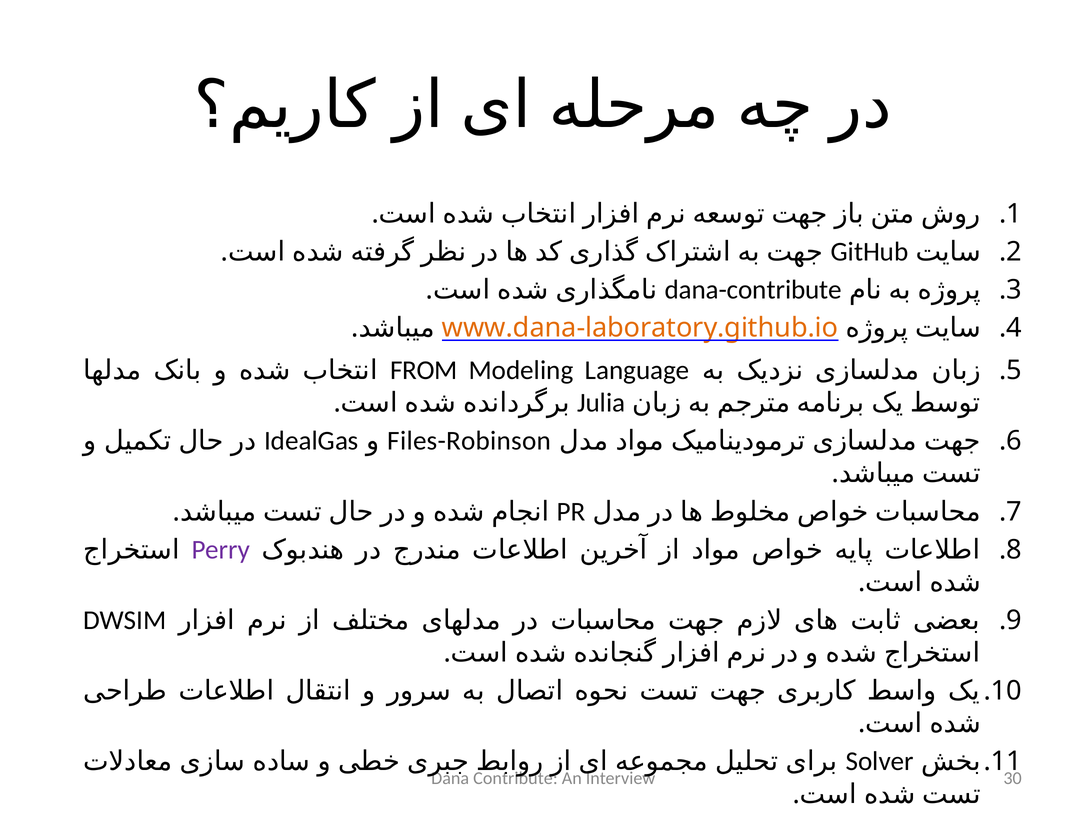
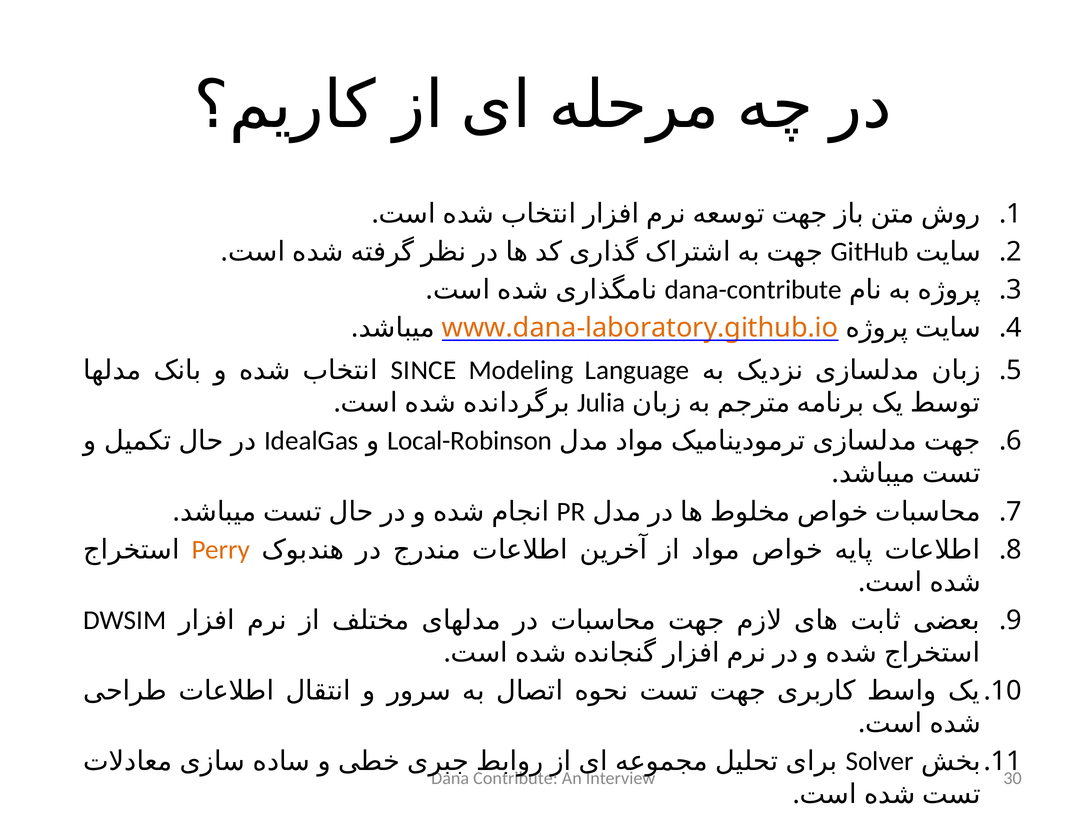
FROM: FROM -> SINCE
Files-Robinson: Files-Robinson -> Local-Robinson
Perry colour: purple -> orange
